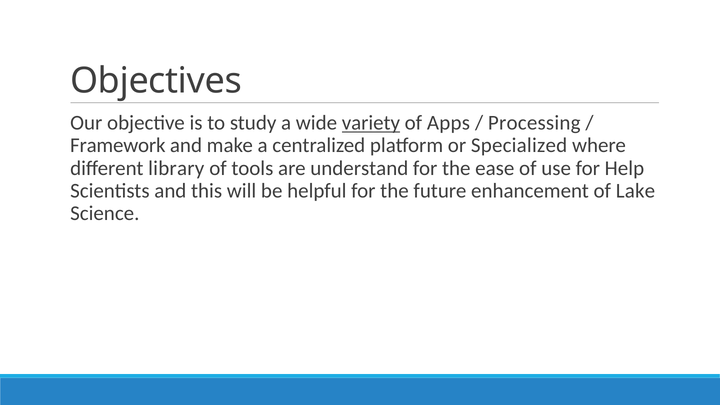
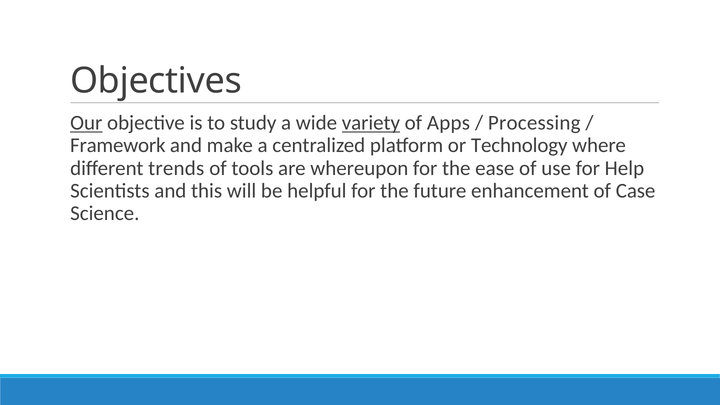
Our underline: none -> present
Specialized: Specialized -> Technology
library: library -> trends
understand: understand -> whereupon
Lake: Lake -> Case
